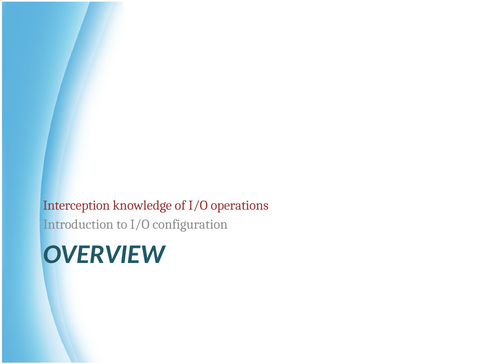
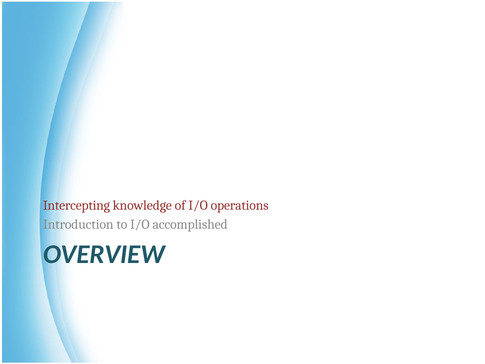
Interception: Interception -> Intercepting
configuration: configuration -> accomplished
